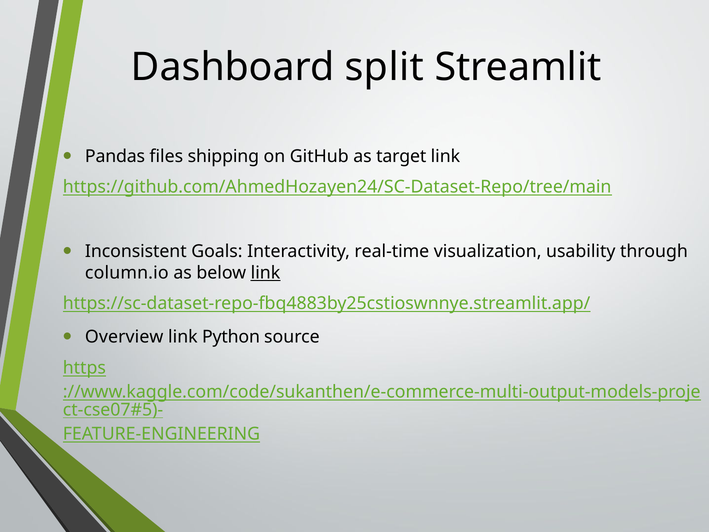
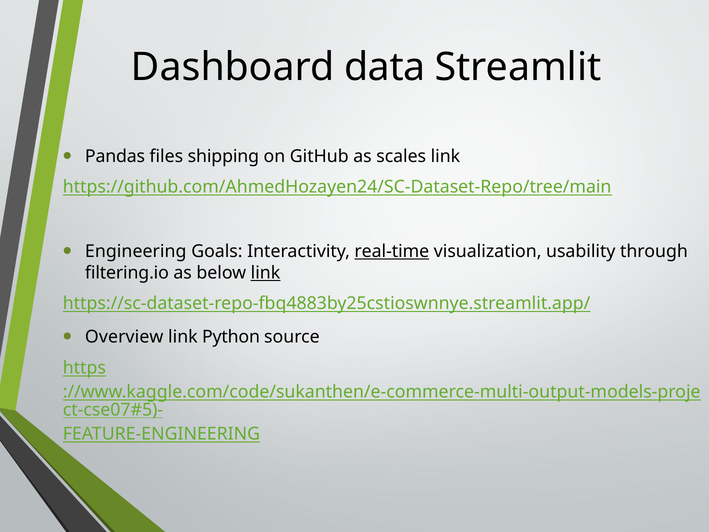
split: split -> data
target: target -> scales
Inconsistent: Inconsistent -> Engineering
real-time underline: none -> present
column.io: column.io -> filtering.io
